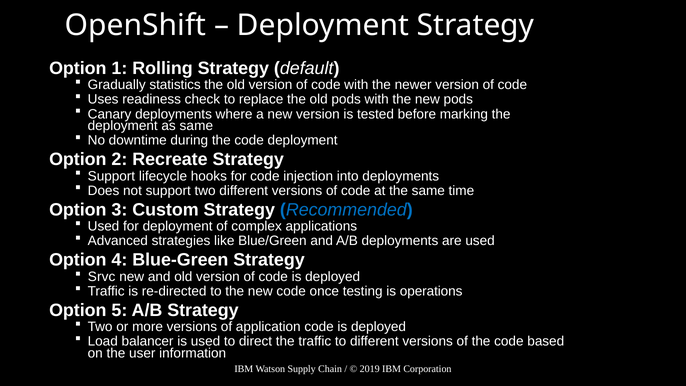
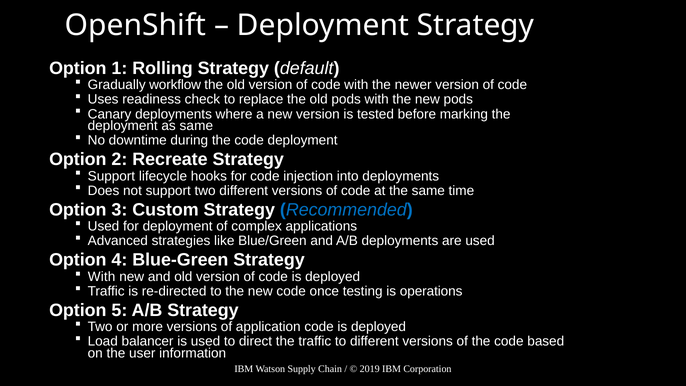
statistics: statistics -> workflow
Srvc at (102, 277): Srvc -> With
